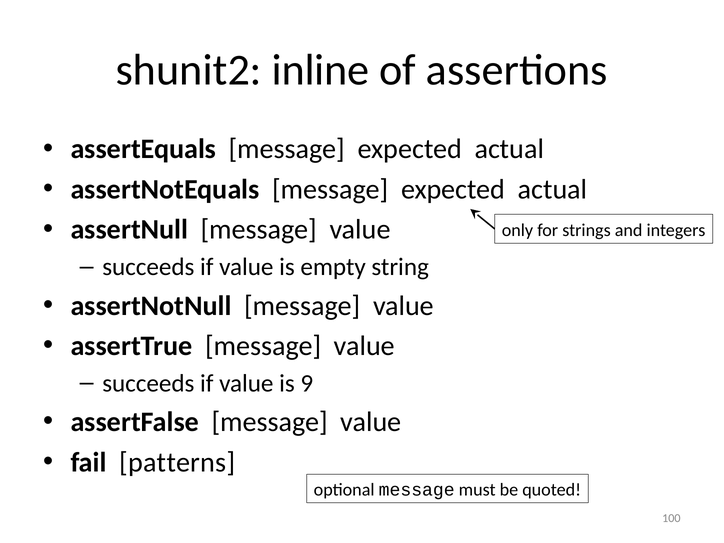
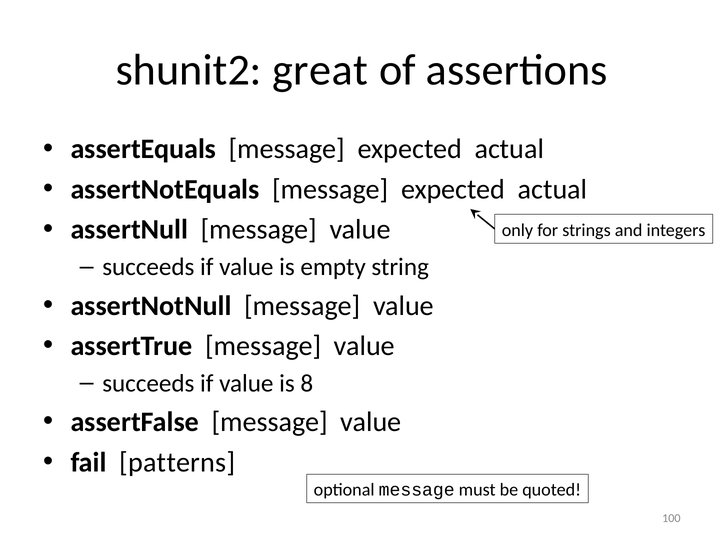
inline: inline -> great
9: 9 -> 8
